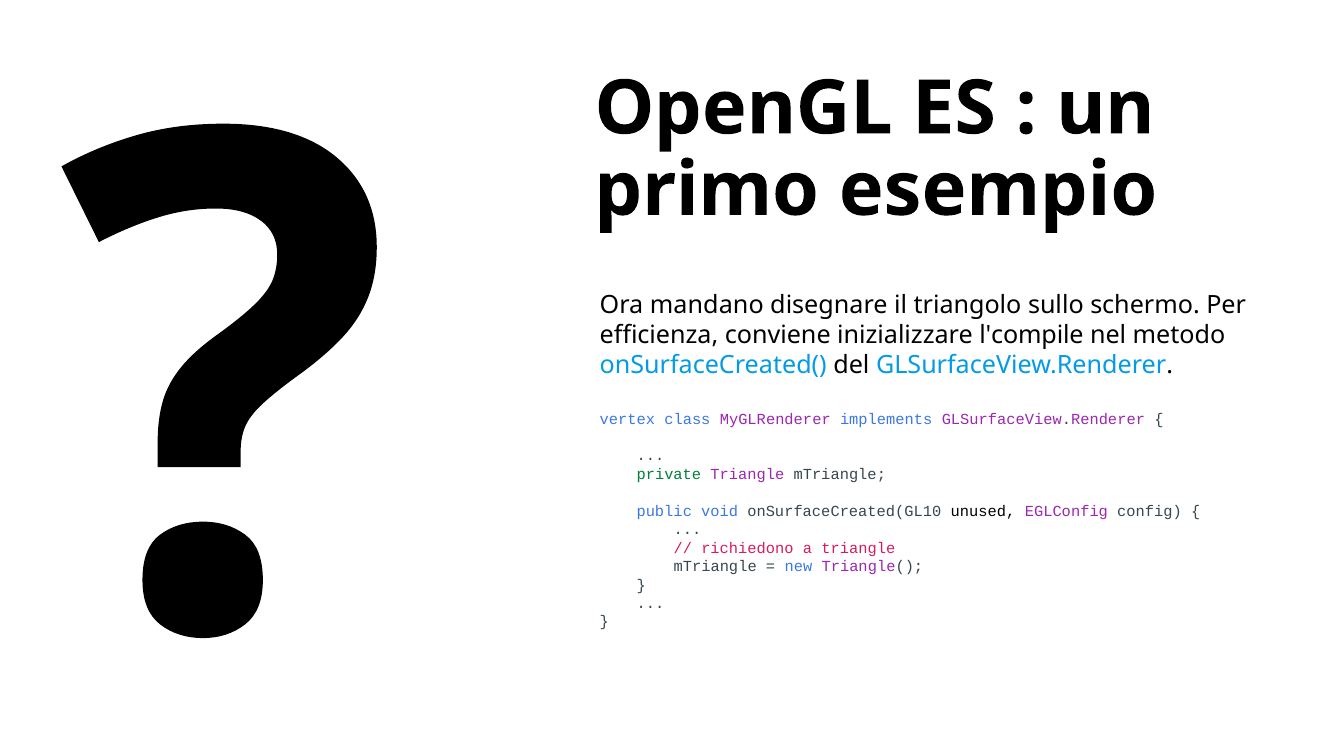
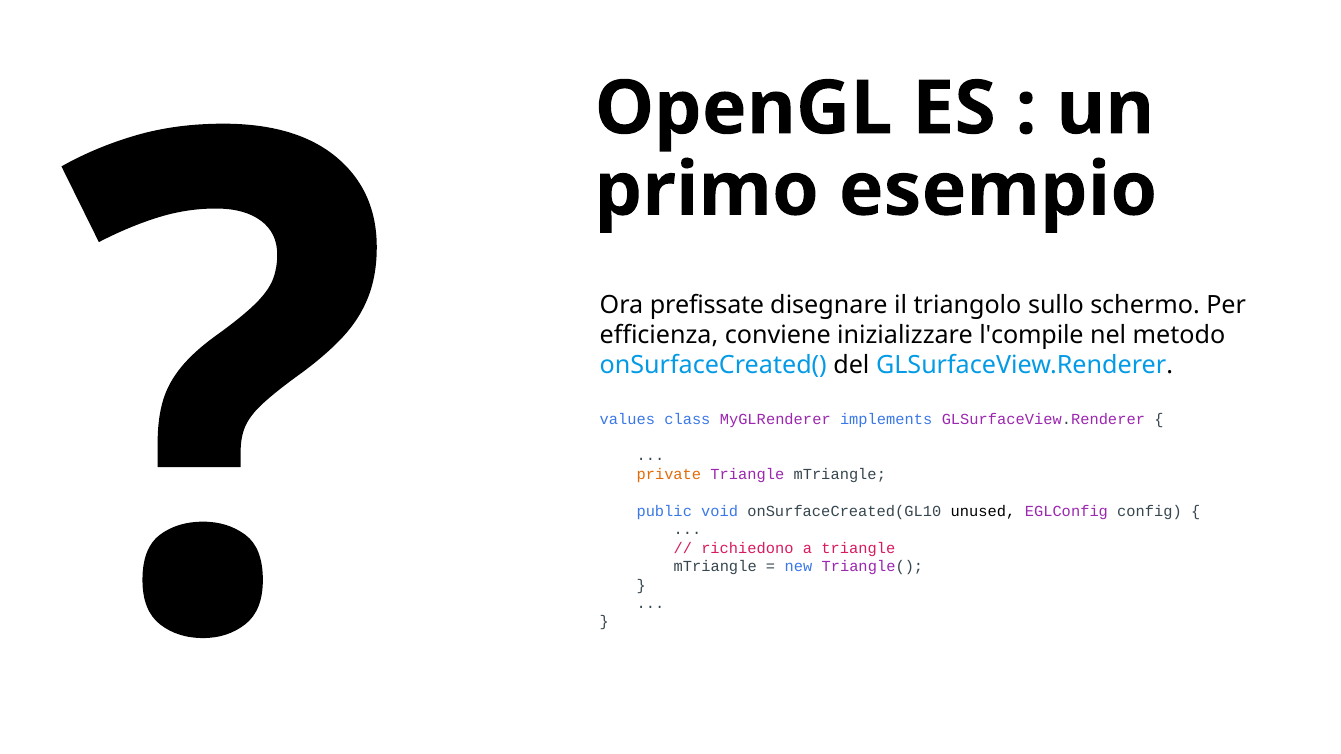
mandano: mandano -> prefissate
vertex: vertex -> values
private colour: green -> orange
